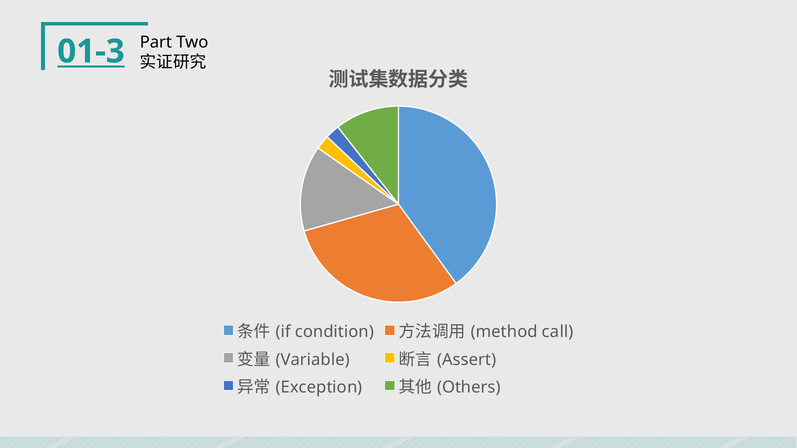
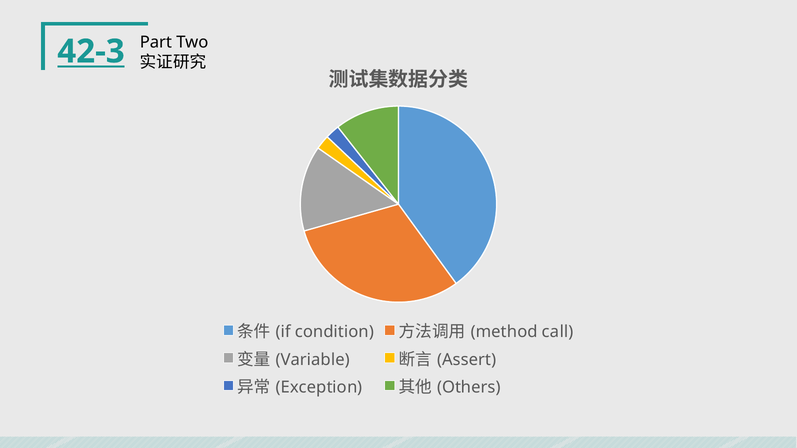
01-3: 01-3 -> 42-3
